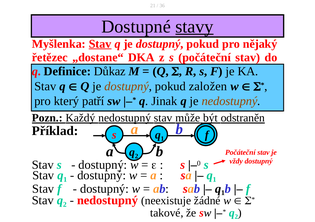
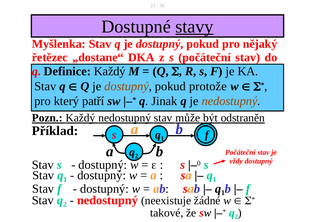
Stav at (100, 44) underline: present -> none
Definice Důkaz: Důkaz -> Každý
založen: založen -> protože
